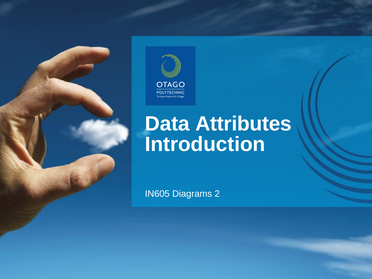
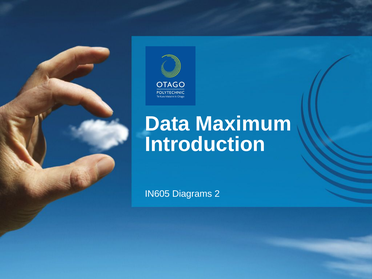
Attributes: Attributes -> Maximum
